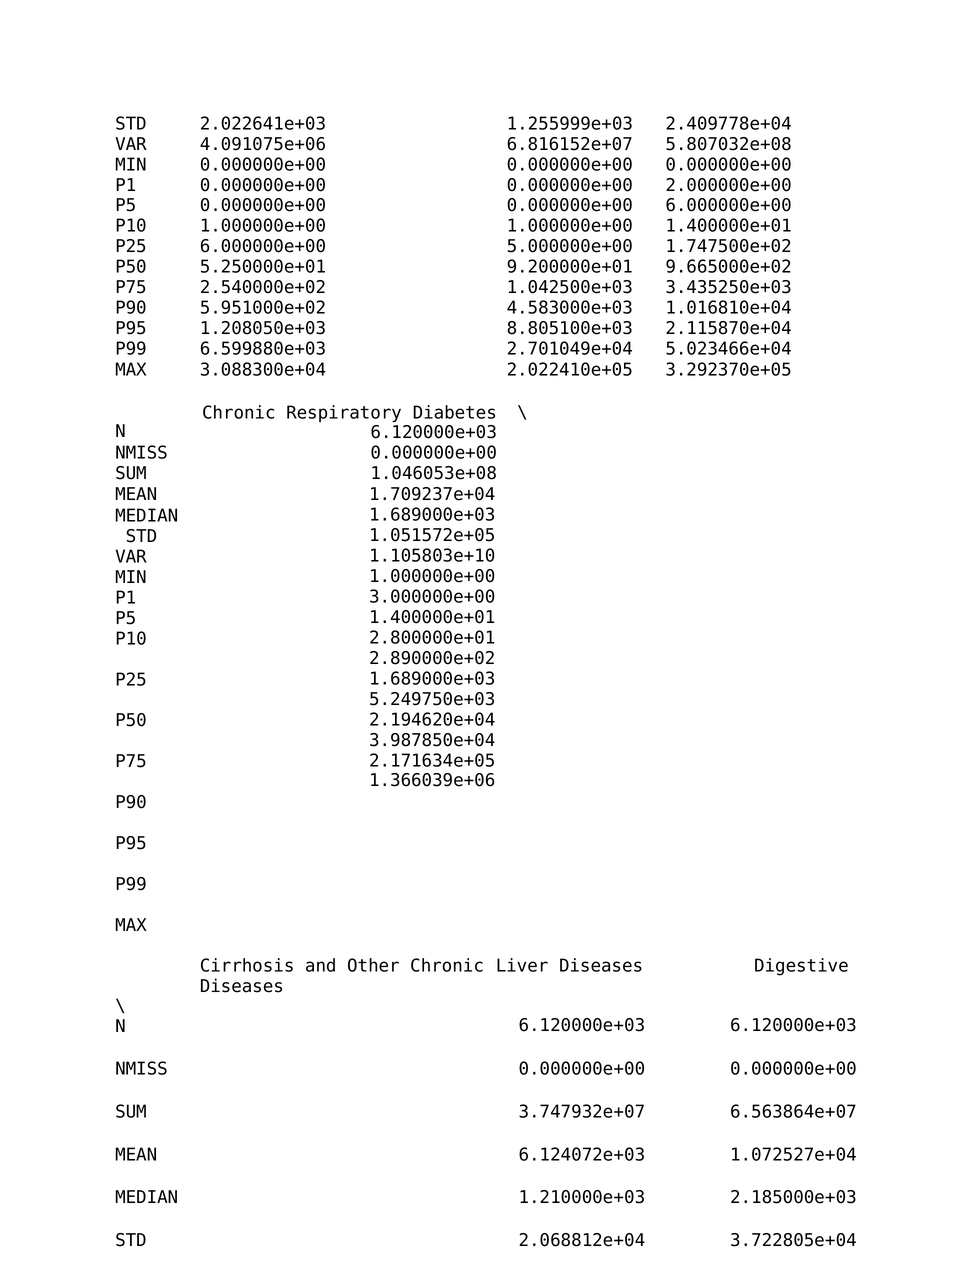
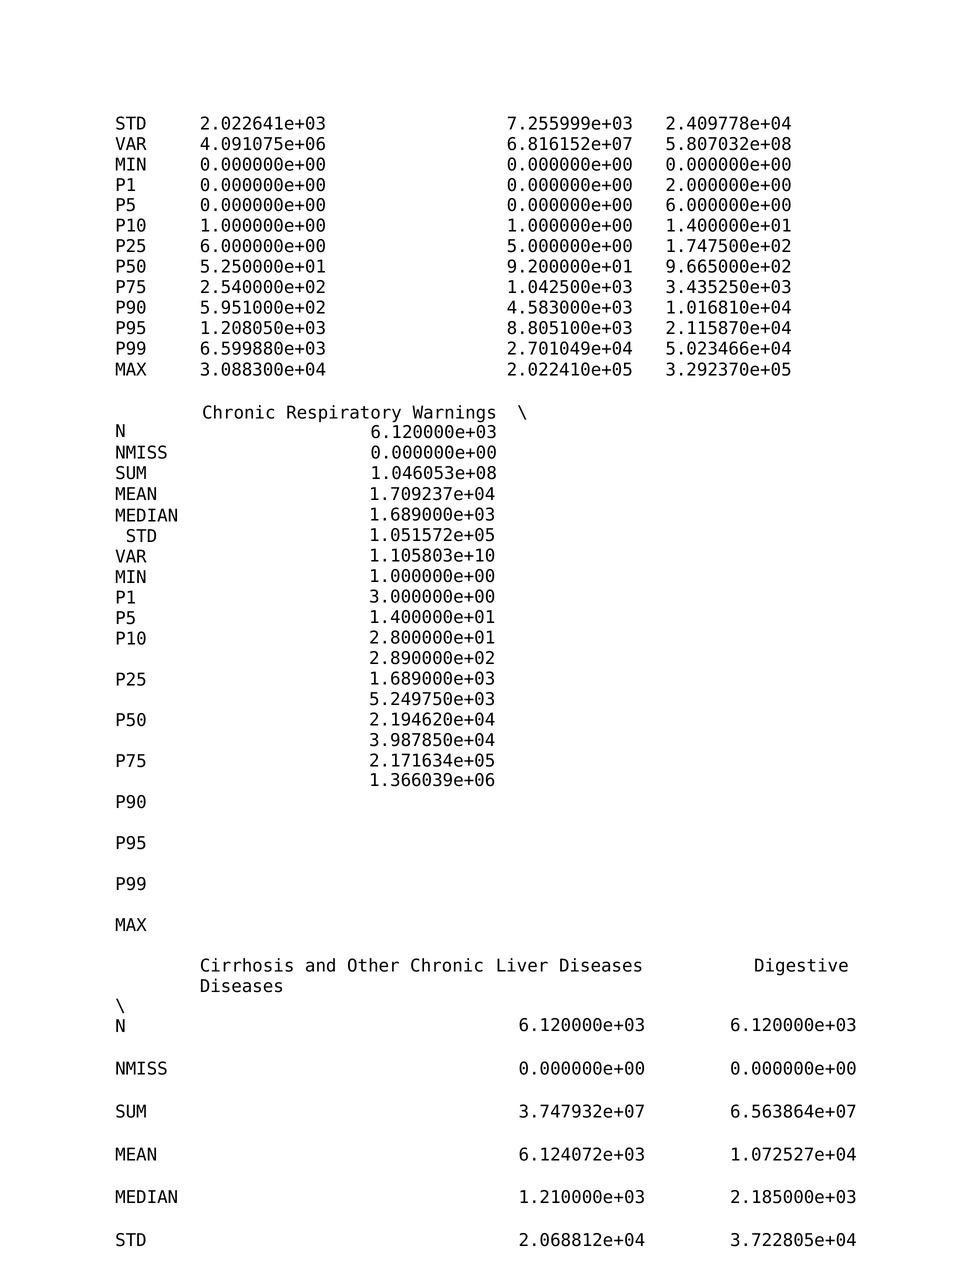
1.255999e+03: 1.255999e+03 -> 7.255999e+03
Diabetes: Diabetes -> Warnings
